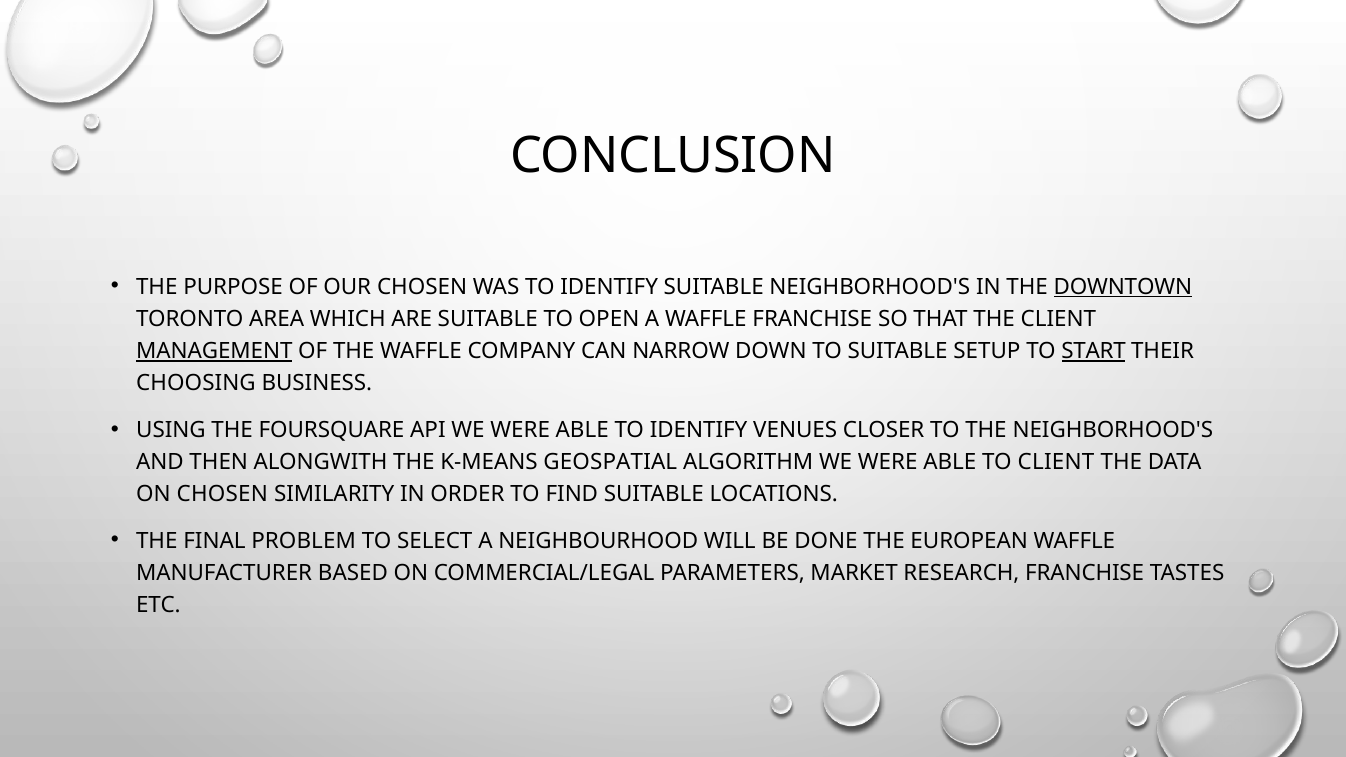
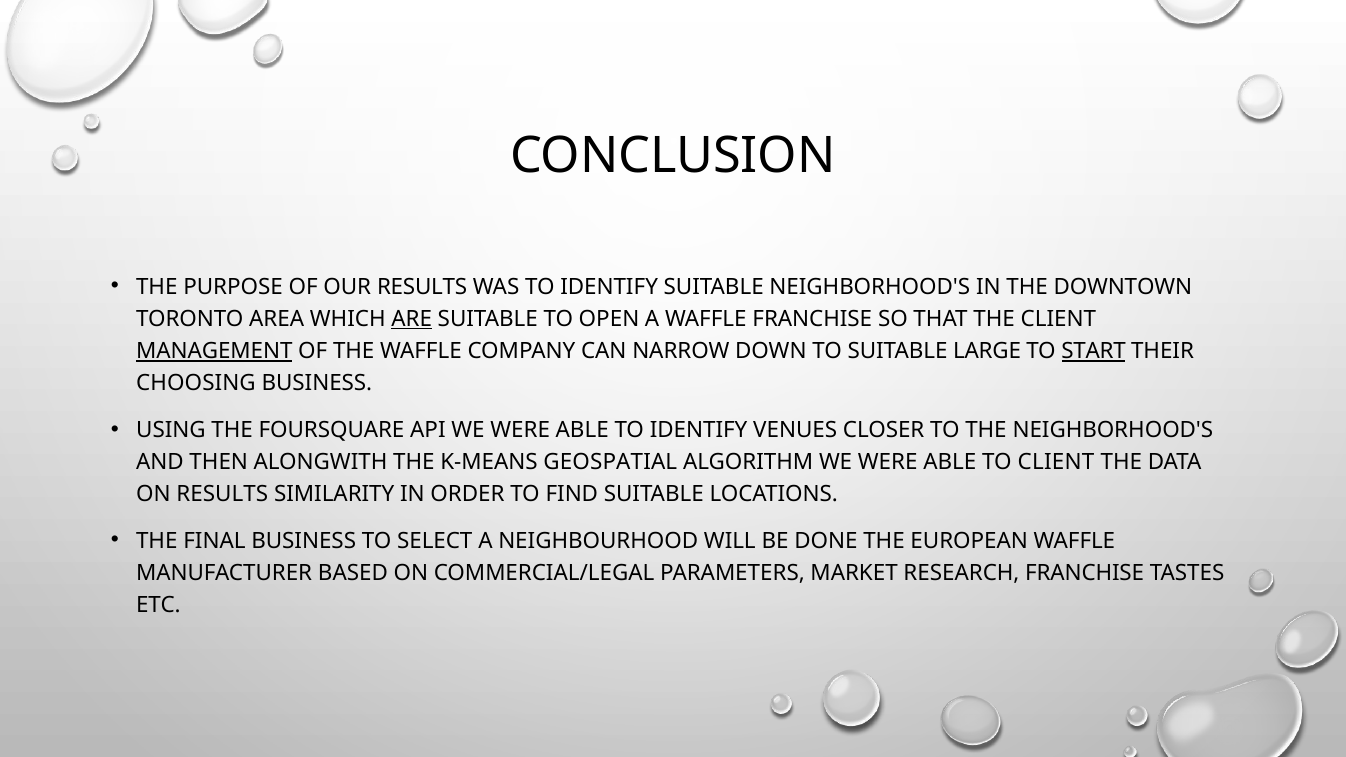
OUR CHOSEN: CHOSEN -> RESULTS
DOWNTOWN underline: present -> none
ARE underline: none -> present
SETUP: SETUP -> LARGE
ON CHOSEN: CHOSEN -> RESULTS
FINAL PROBLEM: PROBLEM -> BUSINESS
